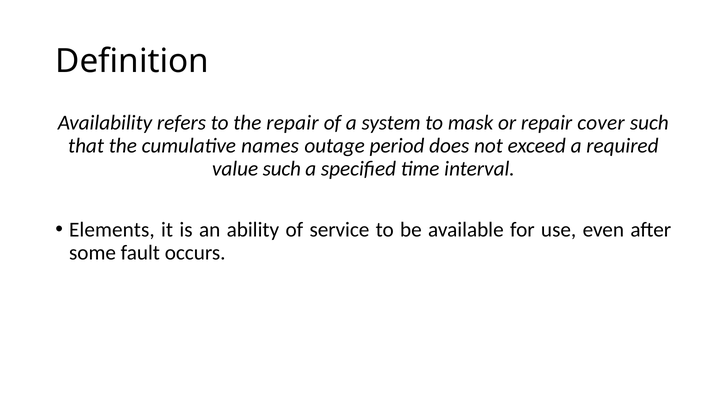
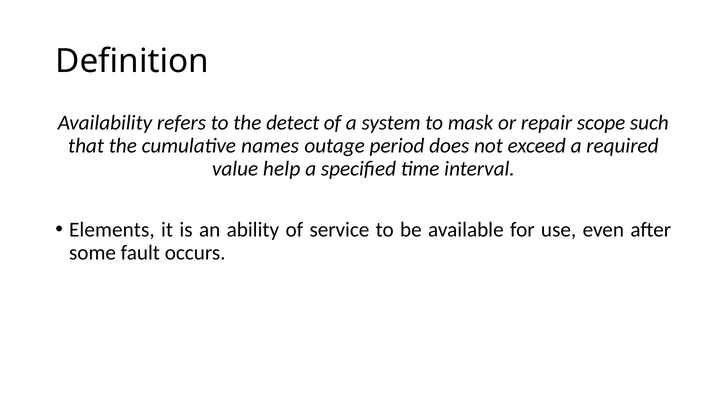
the repair: repair -> detect
cover: cover -> scope
value such: such -> help
